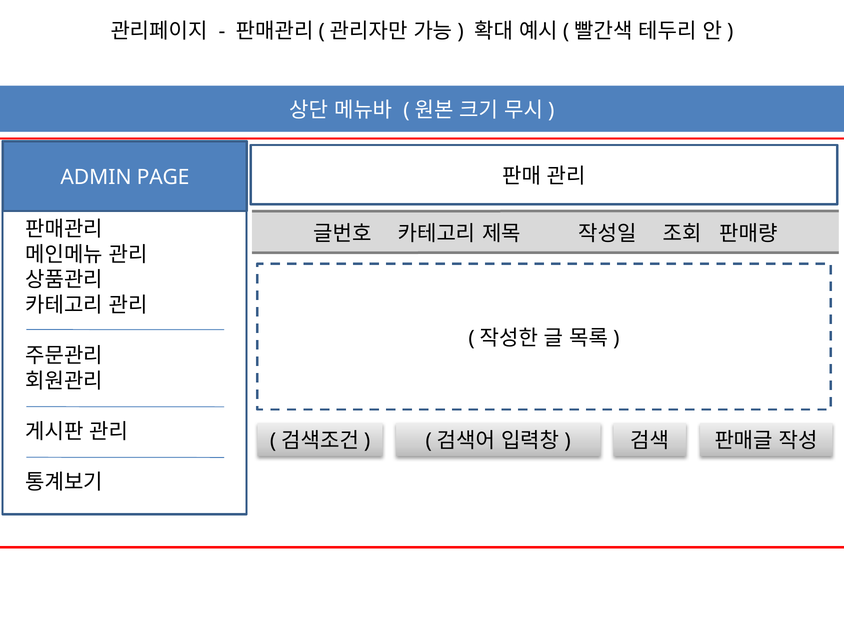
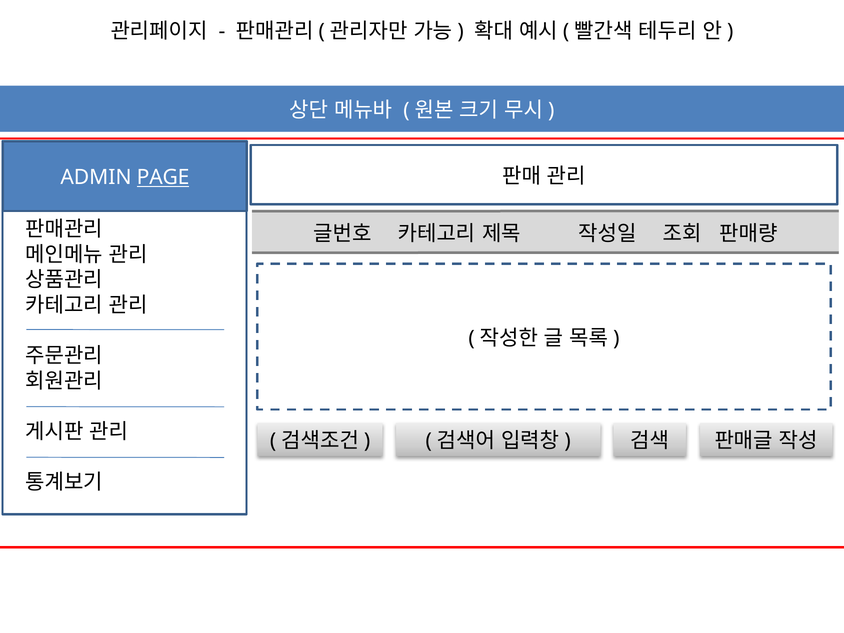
PAGE underline: none -> present
